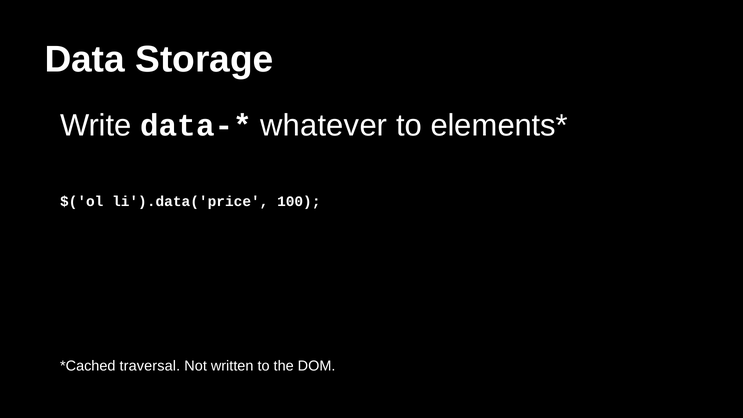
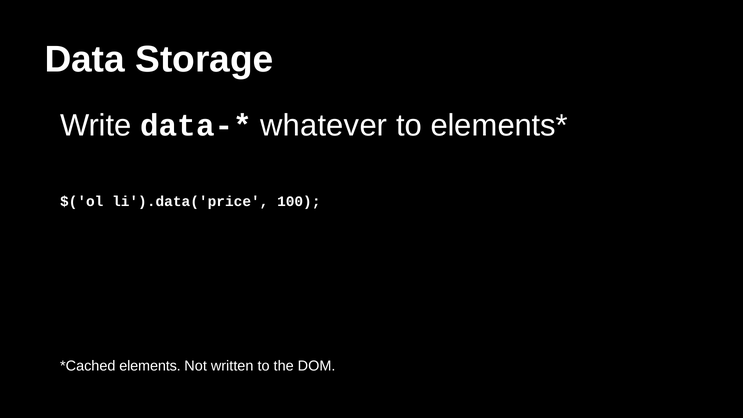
traversal: traversal -> elements
